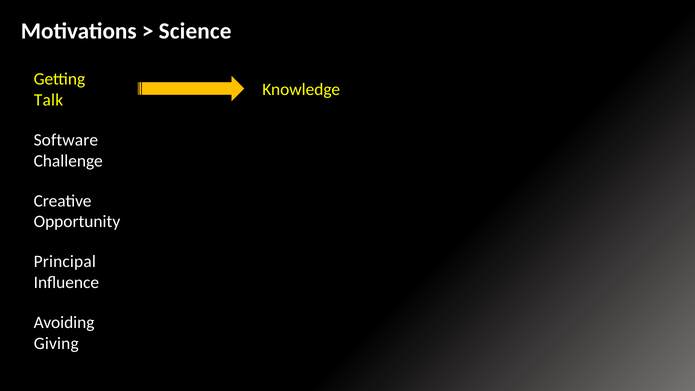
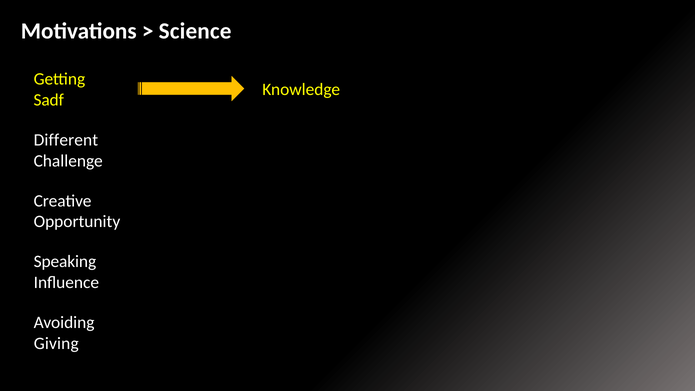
Talk: Talk -> Sadf
Software: Software -> Different
Principal: Principal -> Speaking
